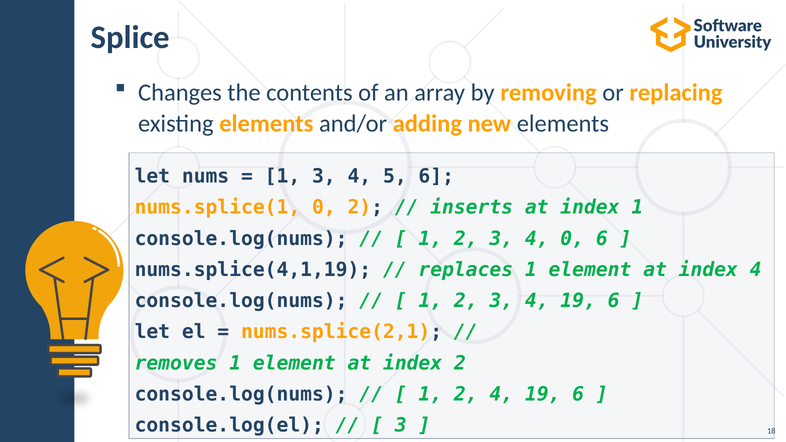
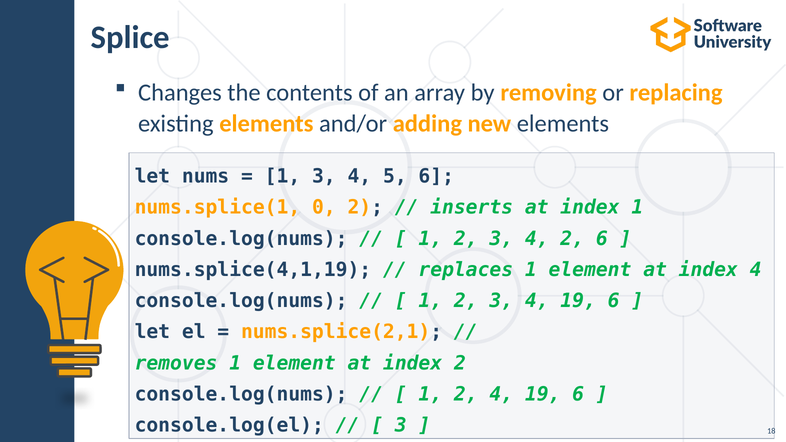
4 0: 0 -> 2
